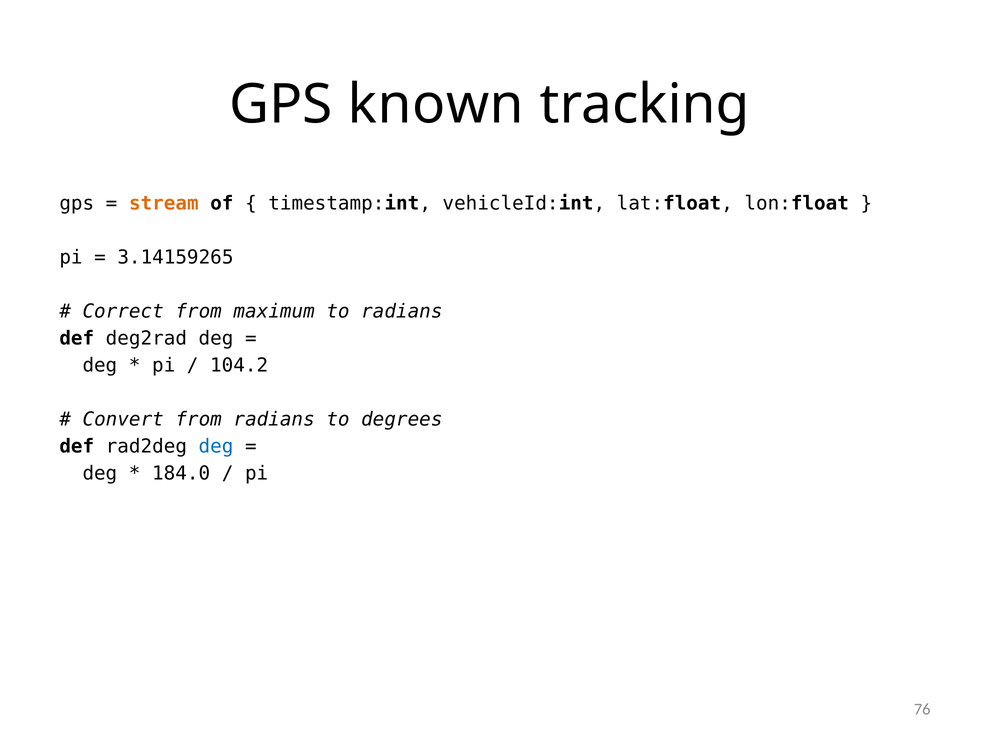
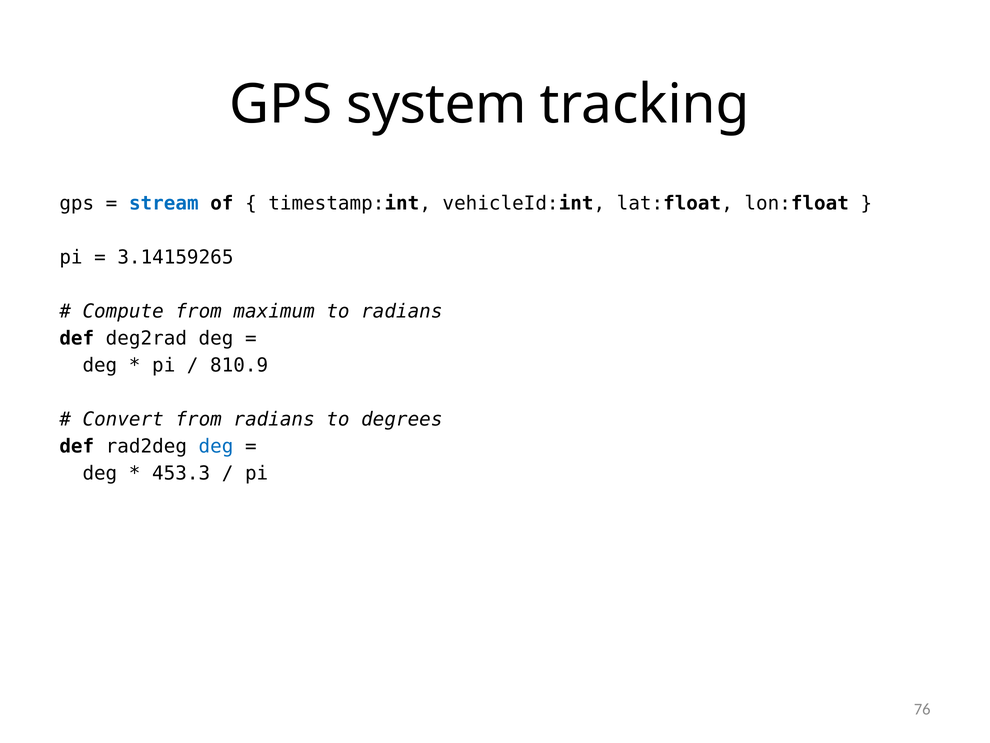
known: known -> system
stream colour: orange -> blue
Correct: Correct -> Compute
104.2: 104.2 -> 810.9
184.0: 184.0 -> 453.3
